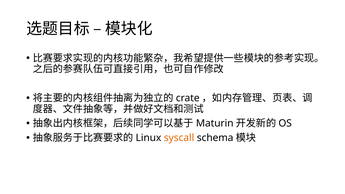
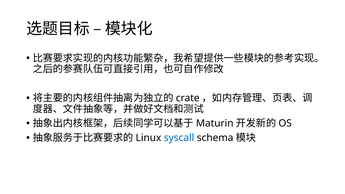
syscall colour: orange -> blue
